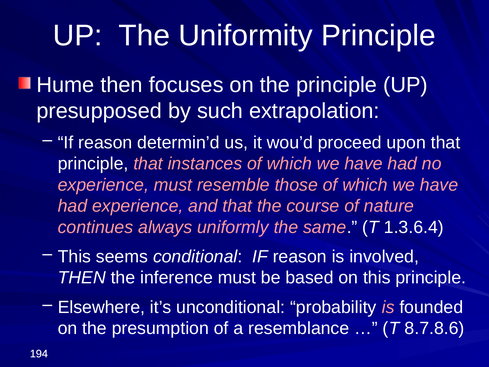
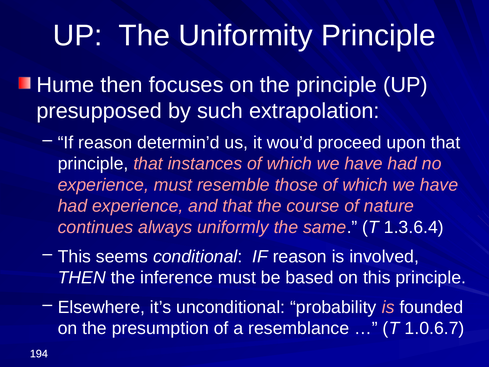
8.7.8.6: 8.7.8.6 -> 1.0.6.7
